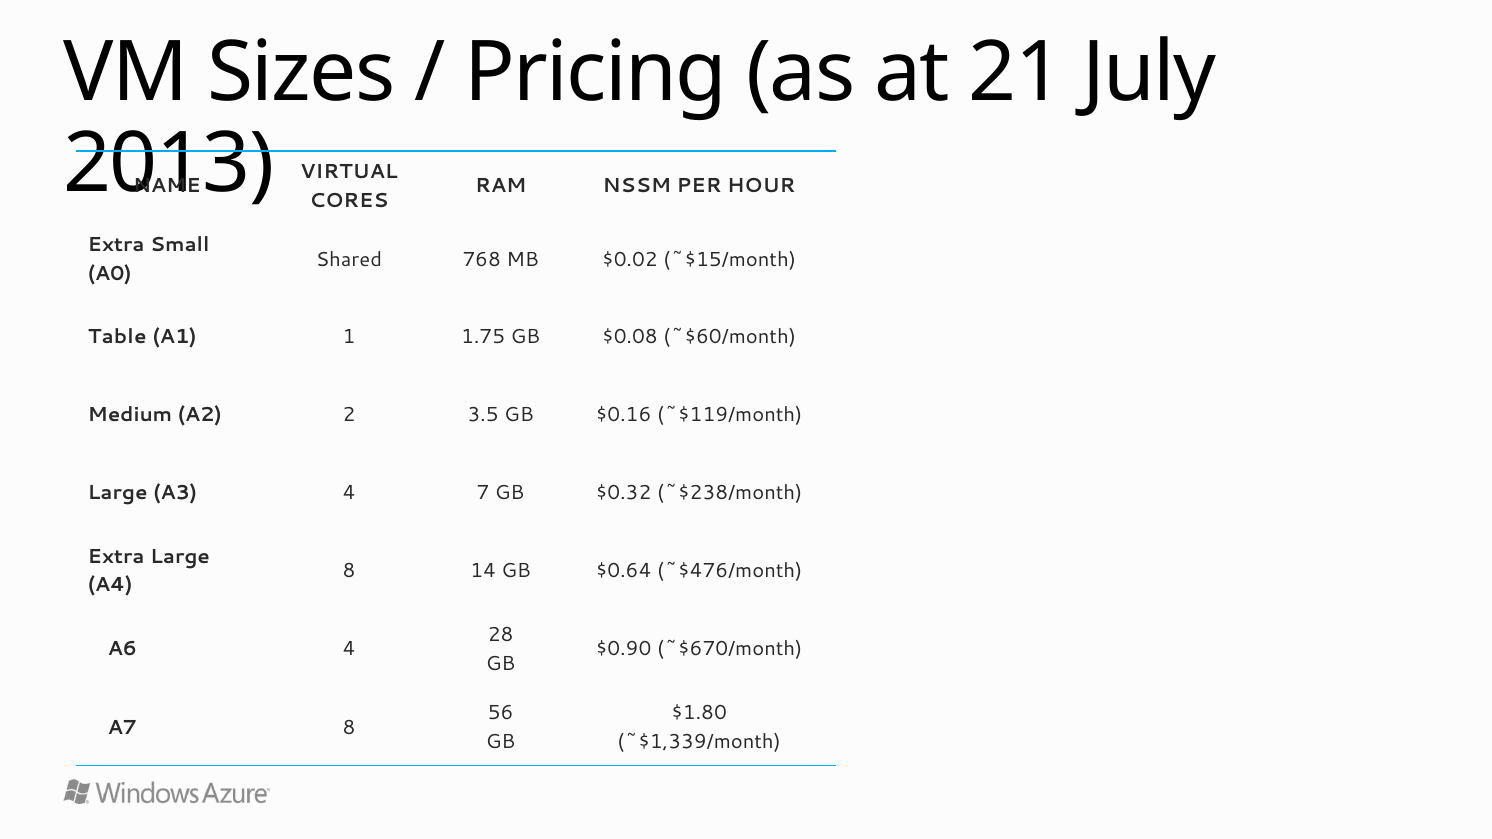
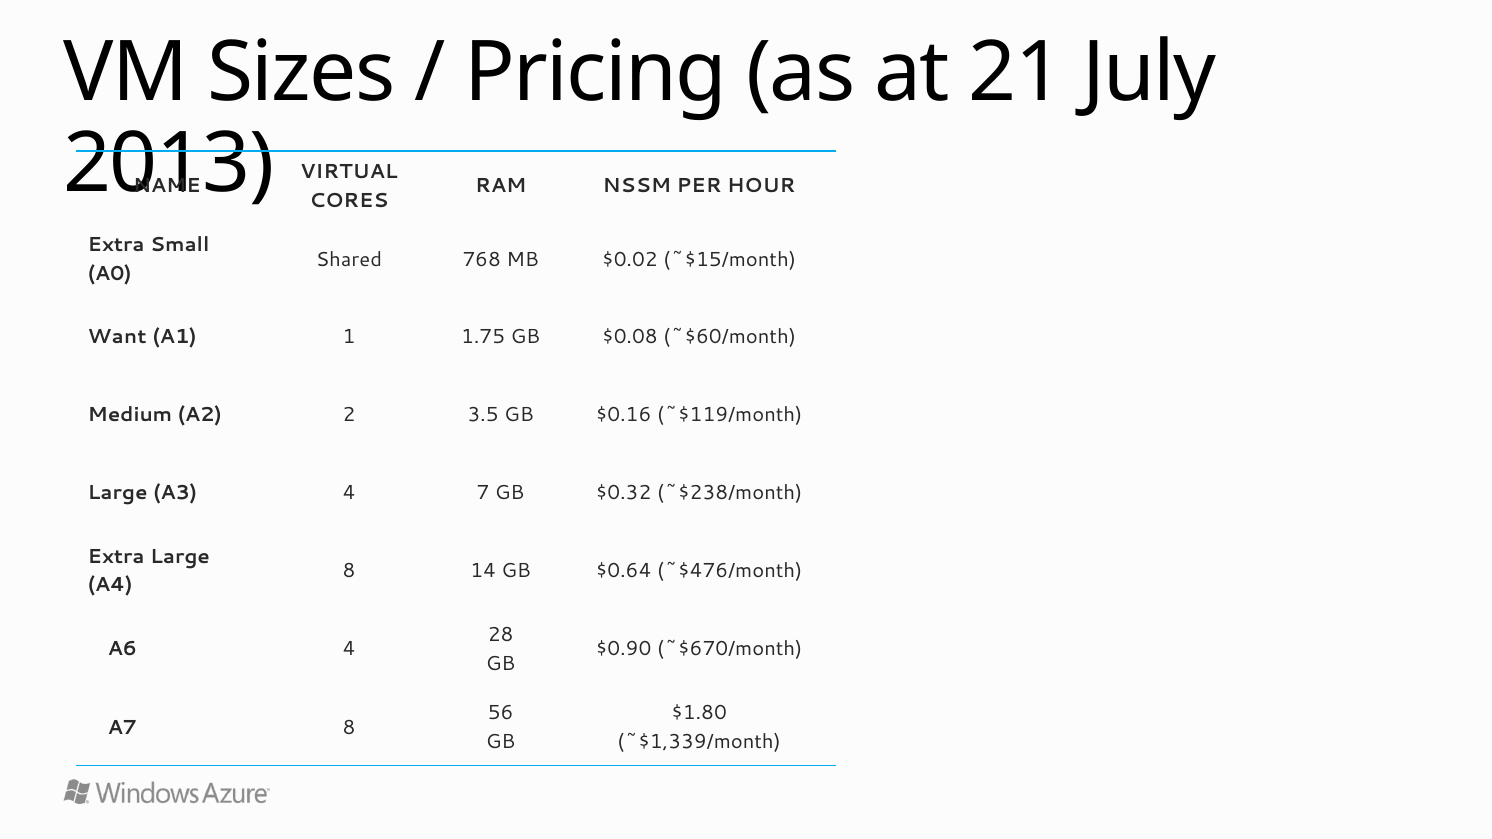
Table: Table -> Want
